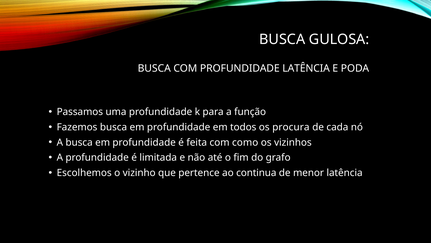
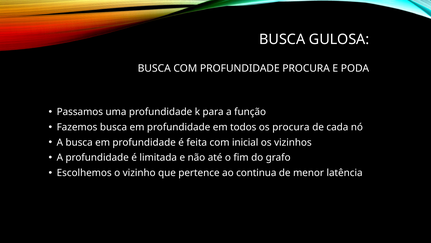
PROFUNDIDADE LATÊNCIA: LATÊNCIA -> PROCURA
como: como -> inicial
